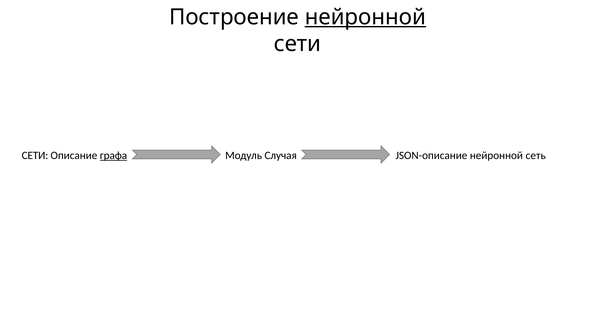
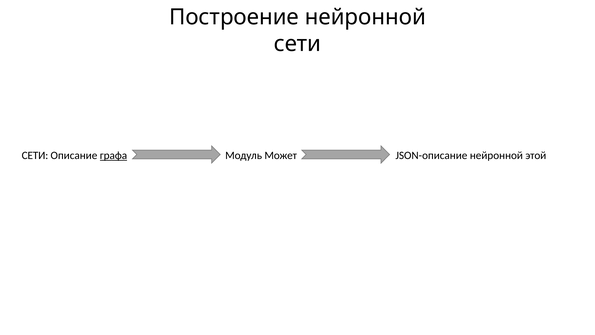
нейронной at (365, 17) underline: present -> none
Случая: Случая -> Может
сеть: сеть -> этой
